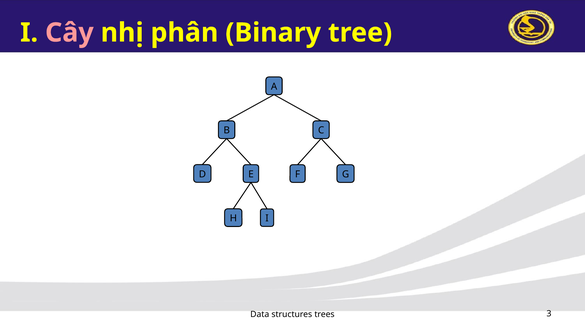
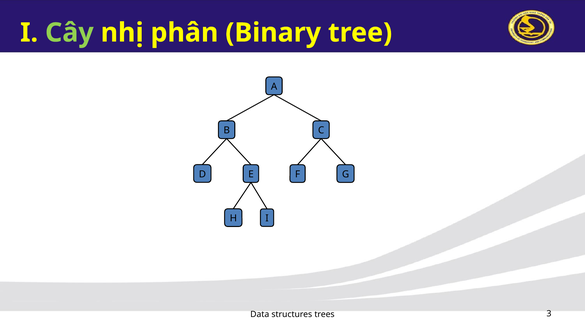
Cây colour: pink -> light green
